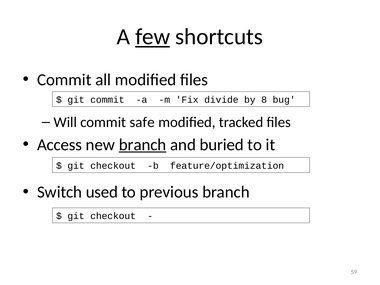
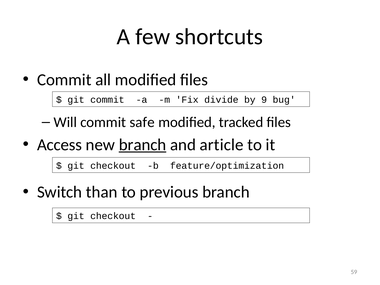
few underline: present -> none
8: 8 -> 9
buried: buried -> article
used: used -> than
